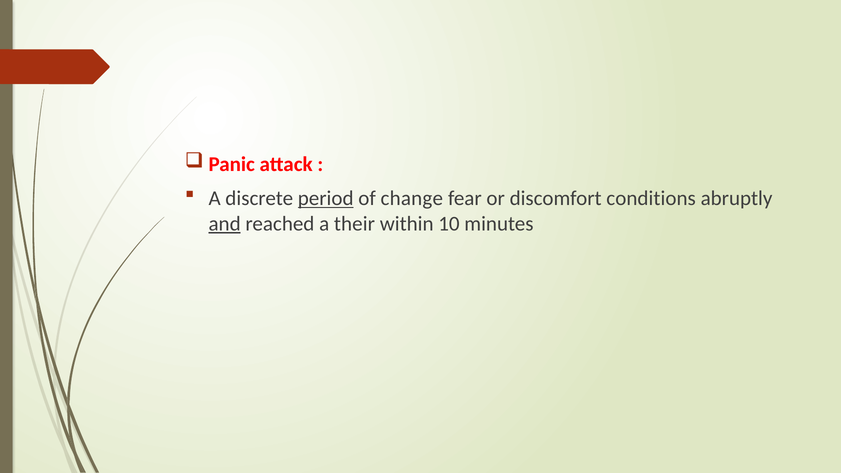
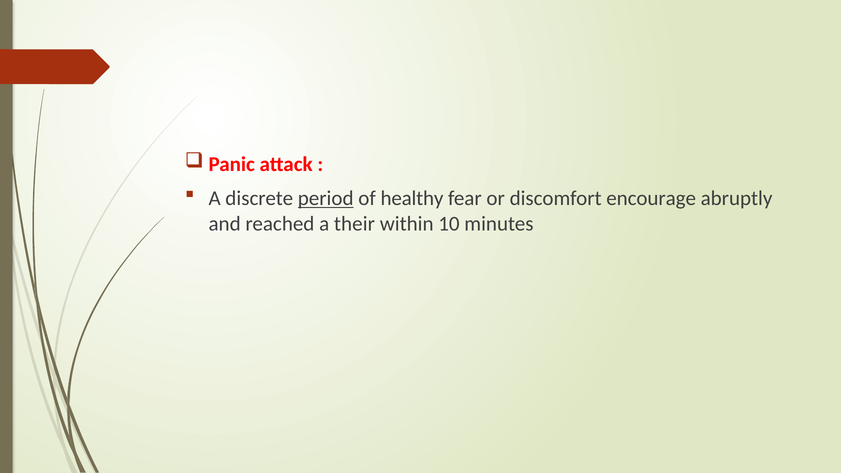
change: change -> healthy
conditions: conditions -> encourage
and underline: present -> none
